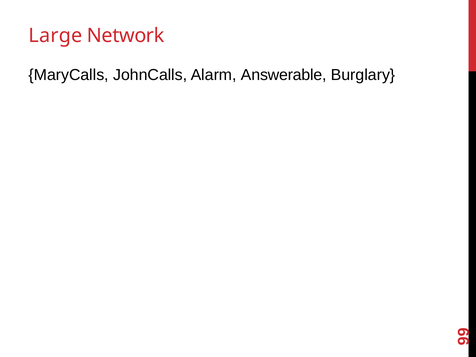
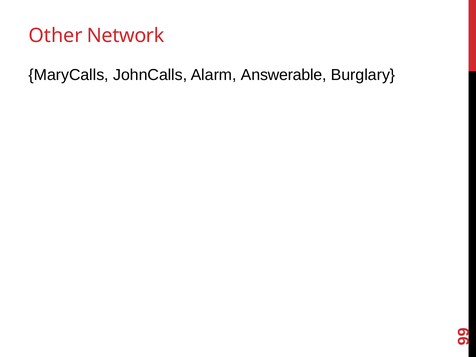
Large: Large -> Other
